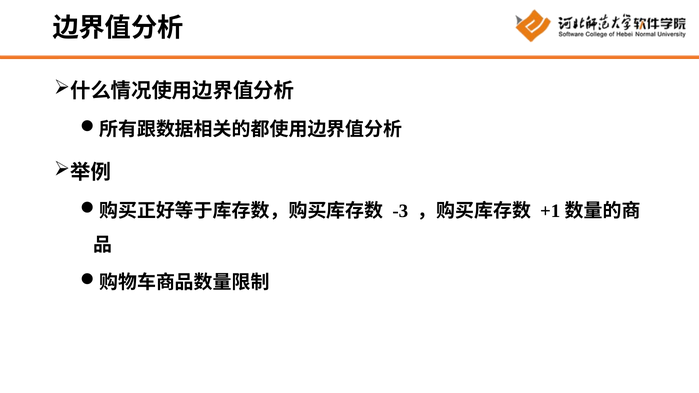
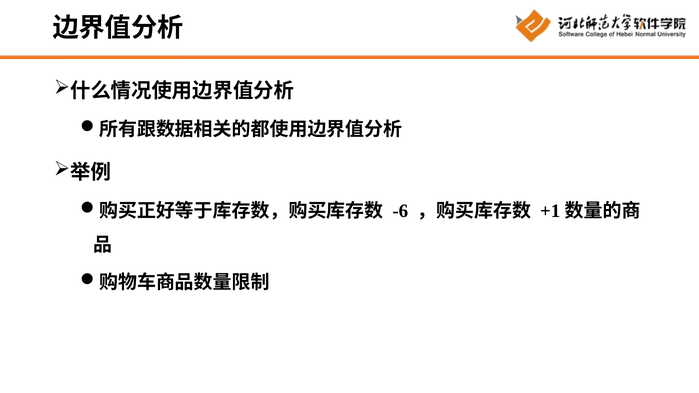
-3: -3 -> -6
